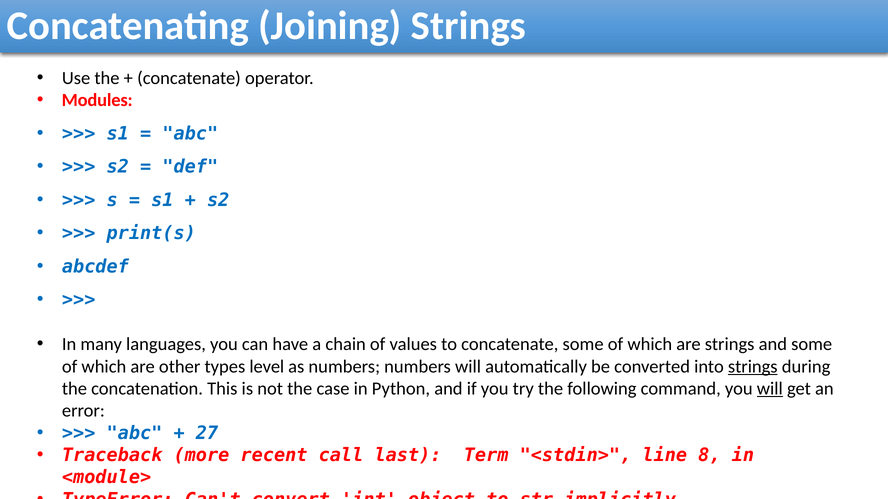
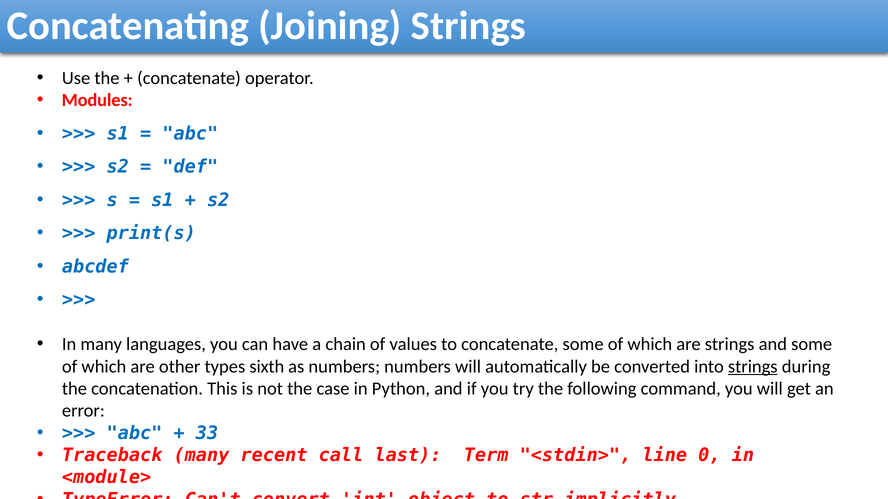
level: level -> sixth
will at (770, 389) underline: present -> none
27: 27 -> 33
Traceback more: more -> many
8: 8 -> 0
